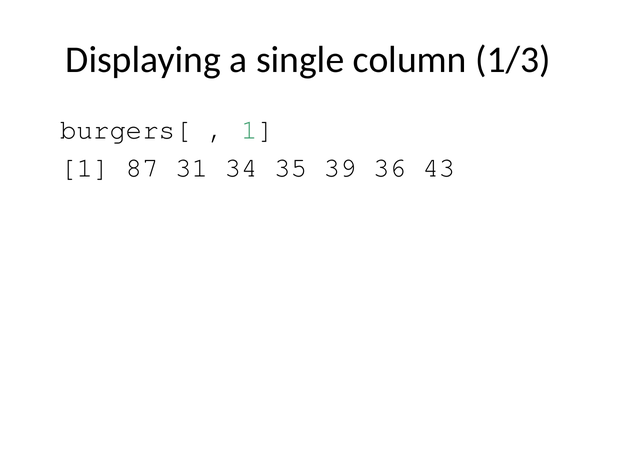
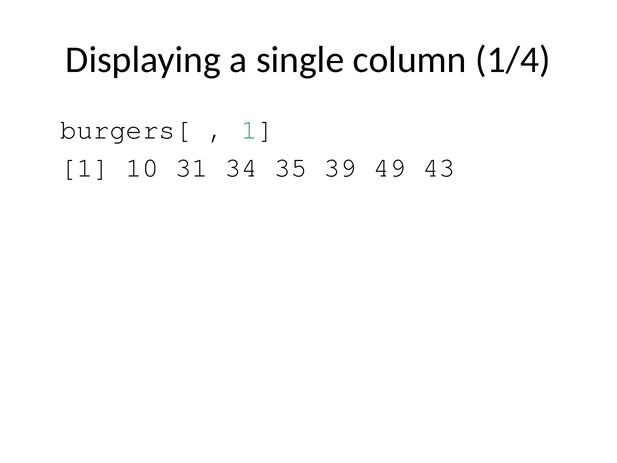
1/3: 1/3 -> 1/4
87: 87 -> 10
36: 36 -> 49
